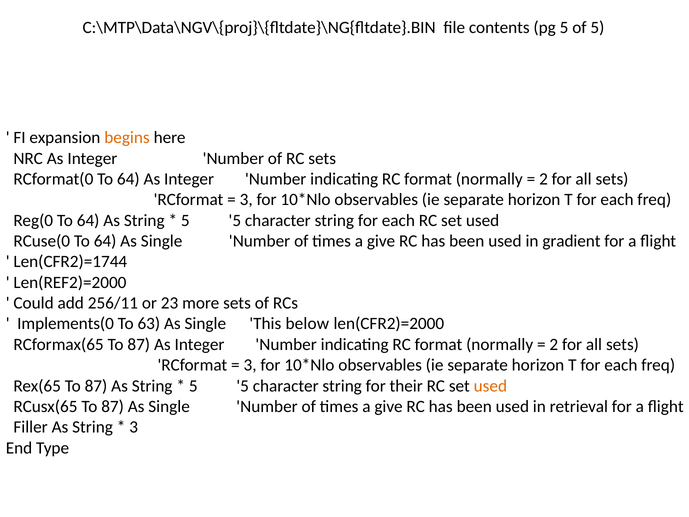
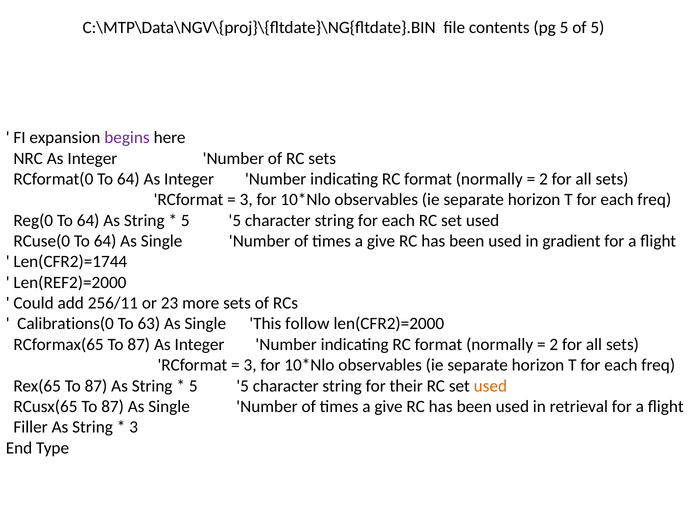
begins colour: orange -> purple
Implements(0: Implements(0 -> Calibrations(0
below: below -> follow
